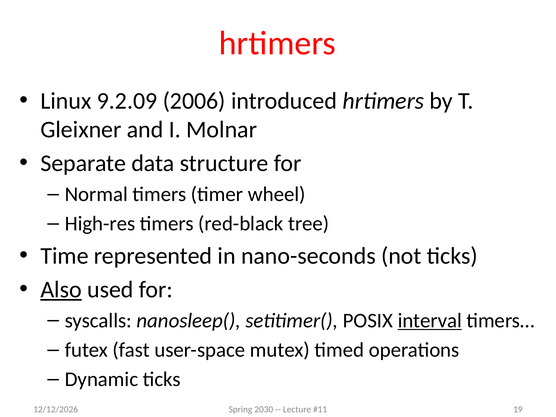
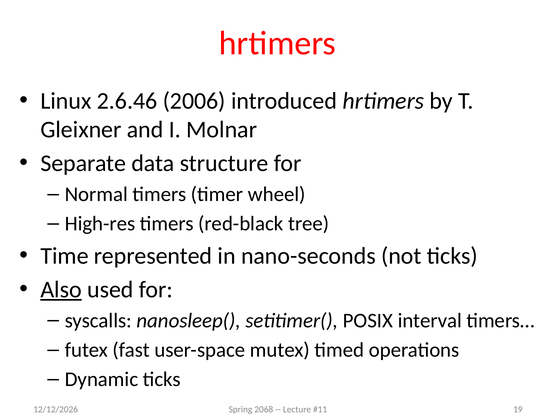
9.2.09: 9.2.09 -> 2.6.46
interval underline: present -> none
2030: 2030 -> 2068
